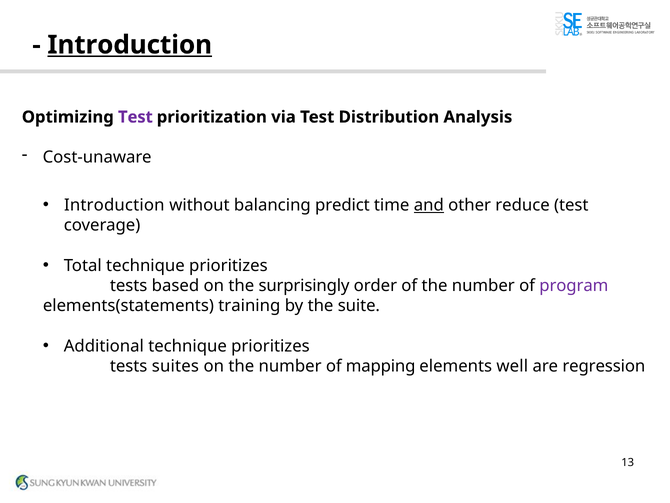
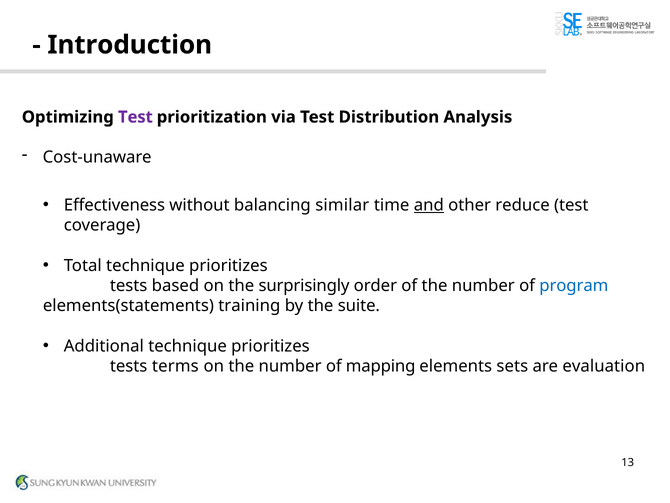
Introduction at (130, 45) underline: present -> none
Introduction at (114, 205): Introduction -> Effectiveness
predict: predict -> similar
program colour: purple -> blue
suites: suites -> terms
well: well -> sets
regression: regression -> evaluation
